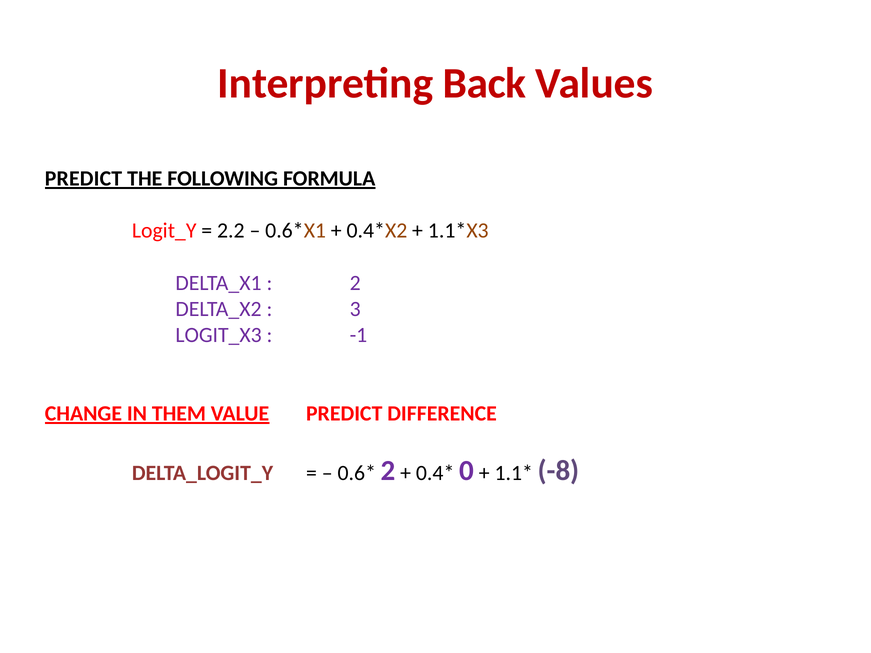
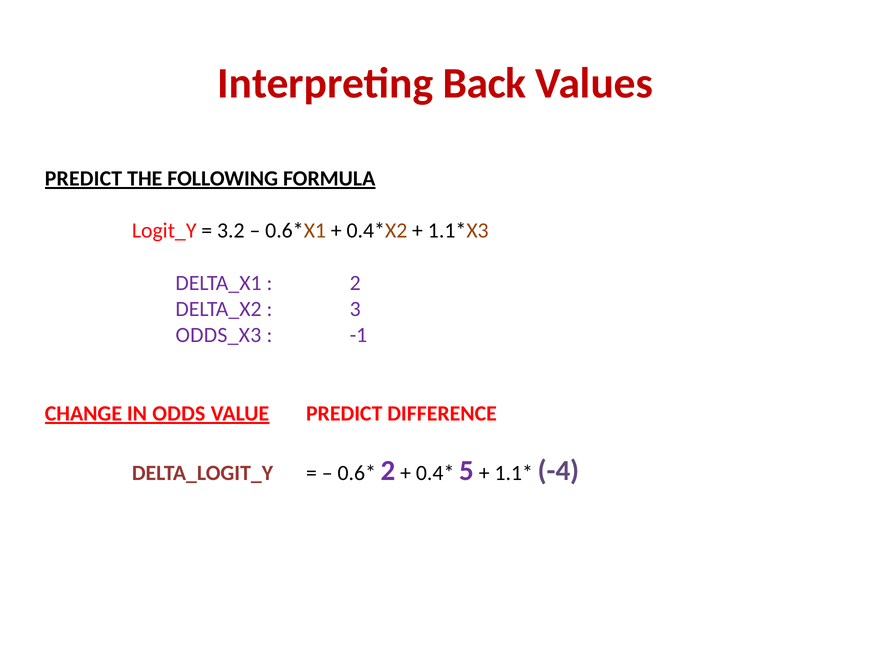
2.2: 2.2 -> 3.2
LOGIT_X3: LOGIT_X3 -> ODDS_X3
THEM: THEM -> ODDS
0: 0 -> 5
-8: -8 -> -4
